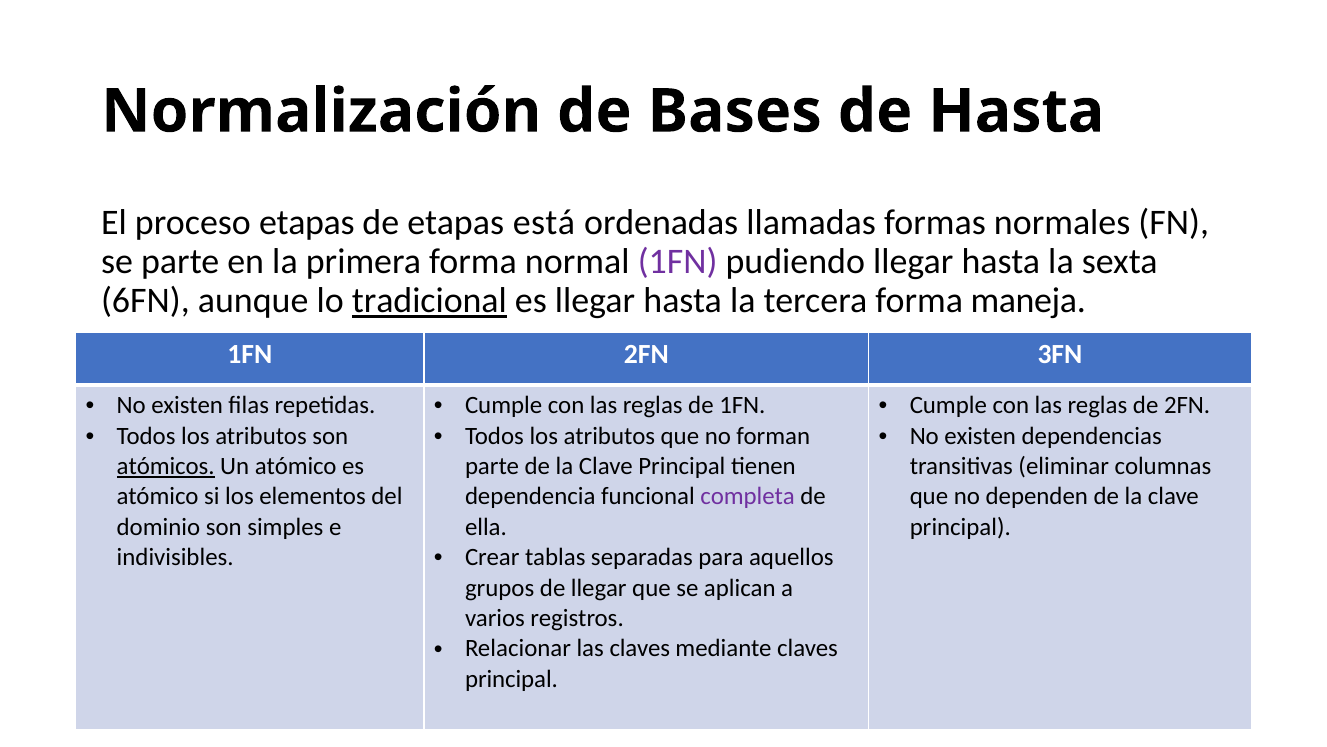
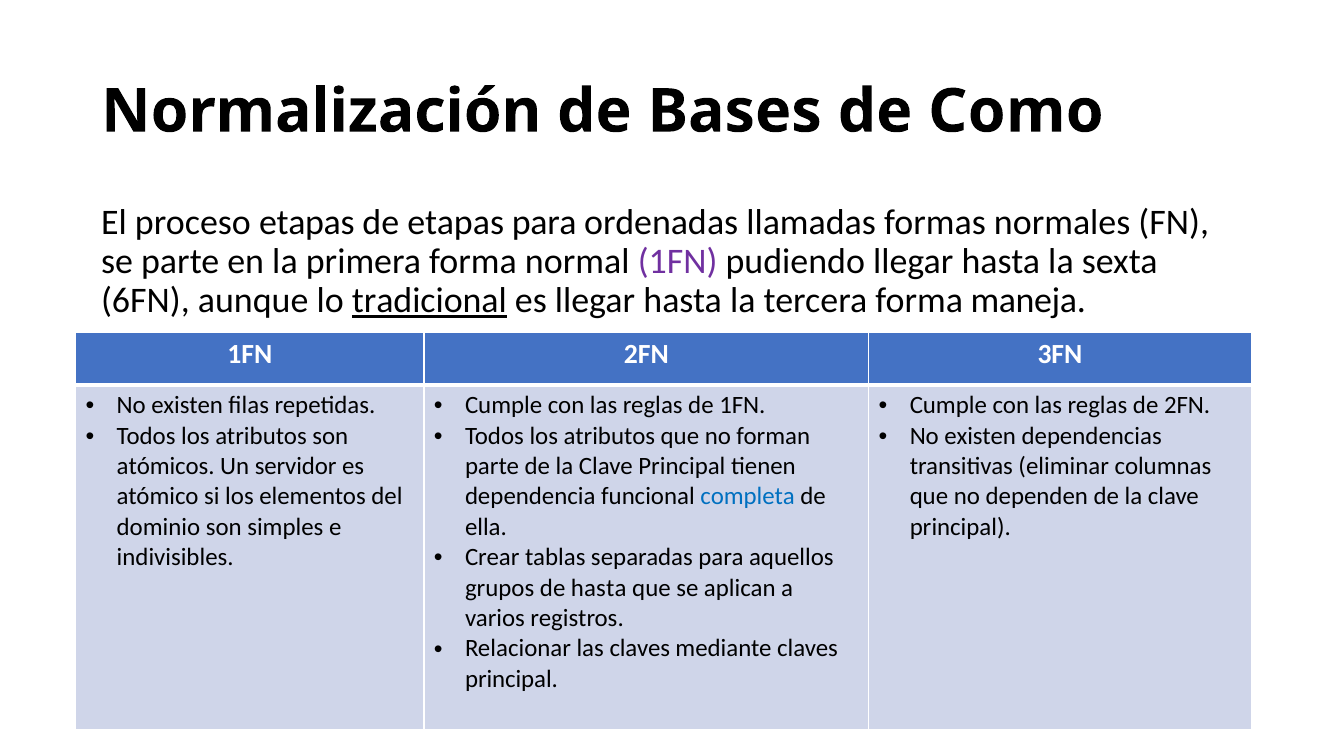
de Hasta: Hasta -> Como
etapas está: está -> para
atómicos underline: present -> none
Un atómico: atómico -> servidor
completa colour: purple -> blue
de llegar: llegar -> hasta
